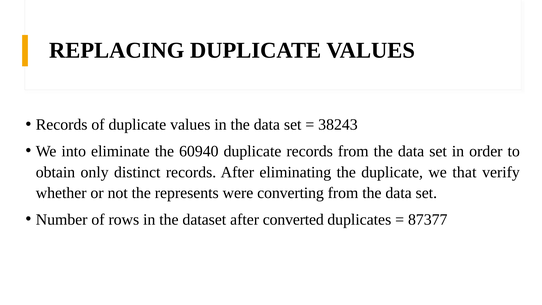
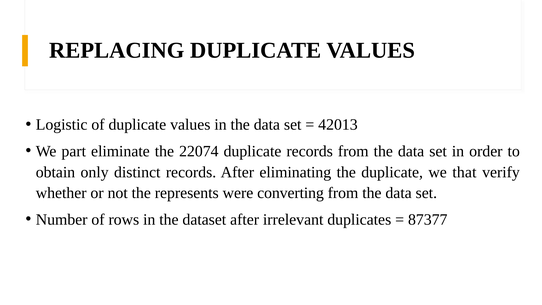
Records at (62, 125): Records -> Logistic
38243: 38243 -> 42013
into: into -> part
60940: 60940 -> 22074
converted: converted -> irrelevant
